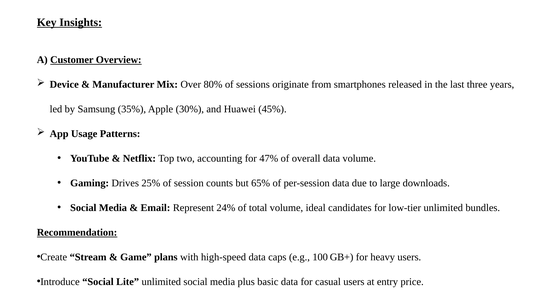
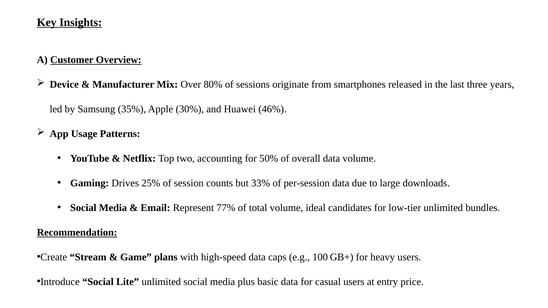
45%: 45% -> 46%
47%: 47% -> 50%
65%: 65% -> 33%
24%: 24% -> 77%
